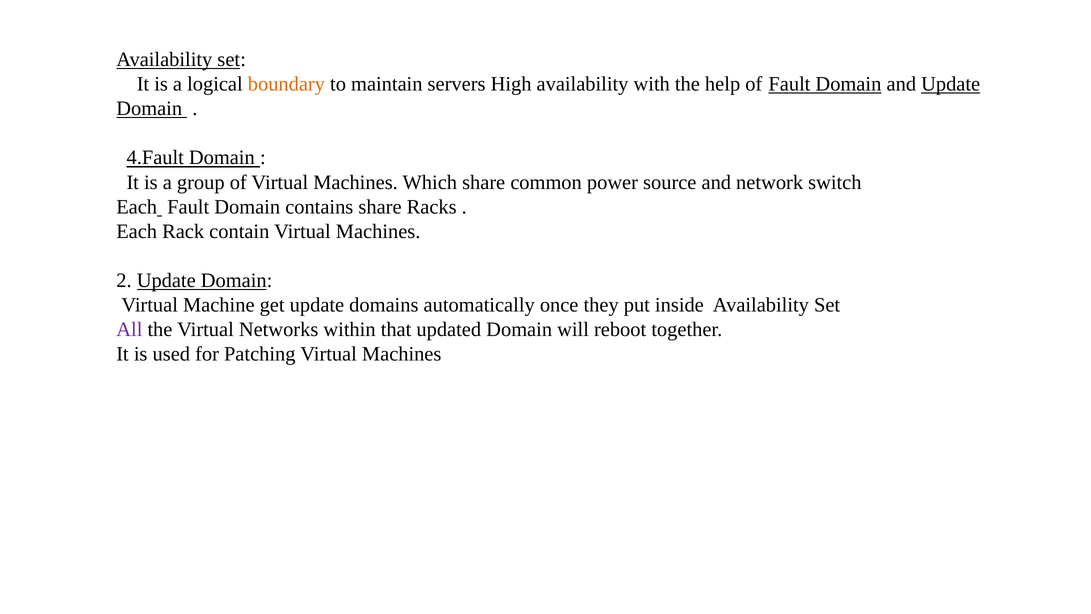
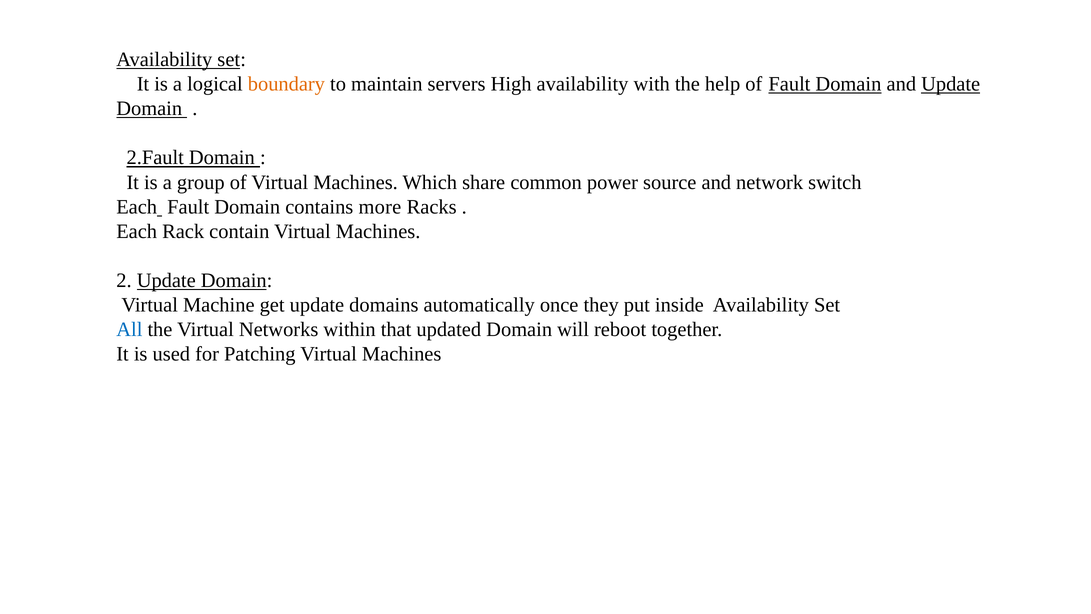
4.Fault: 4.Fault -> 2.Fault
contains share: share -> more
All colour: purple -> blue
